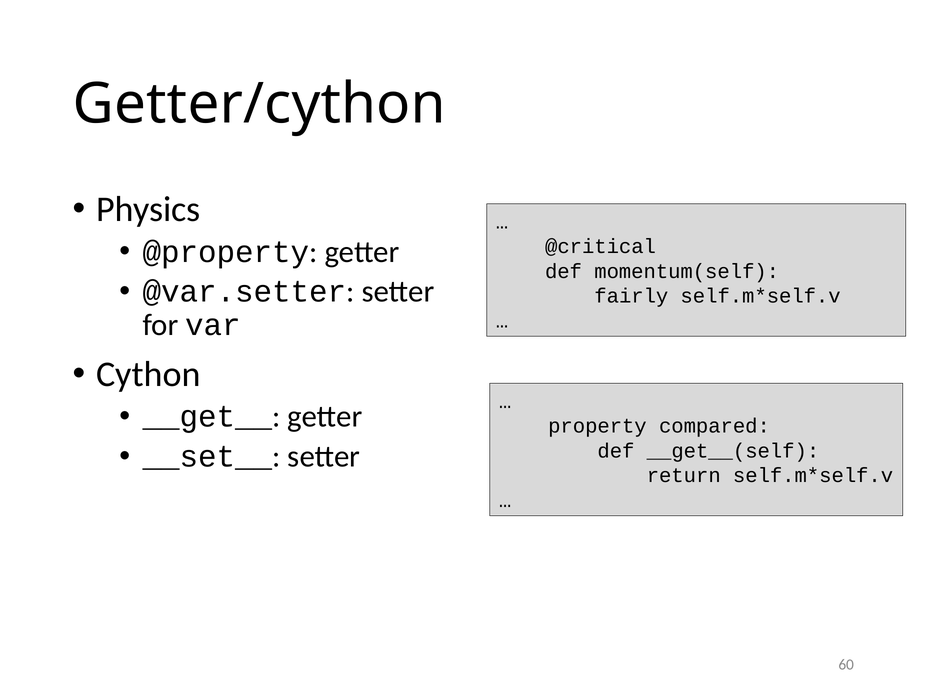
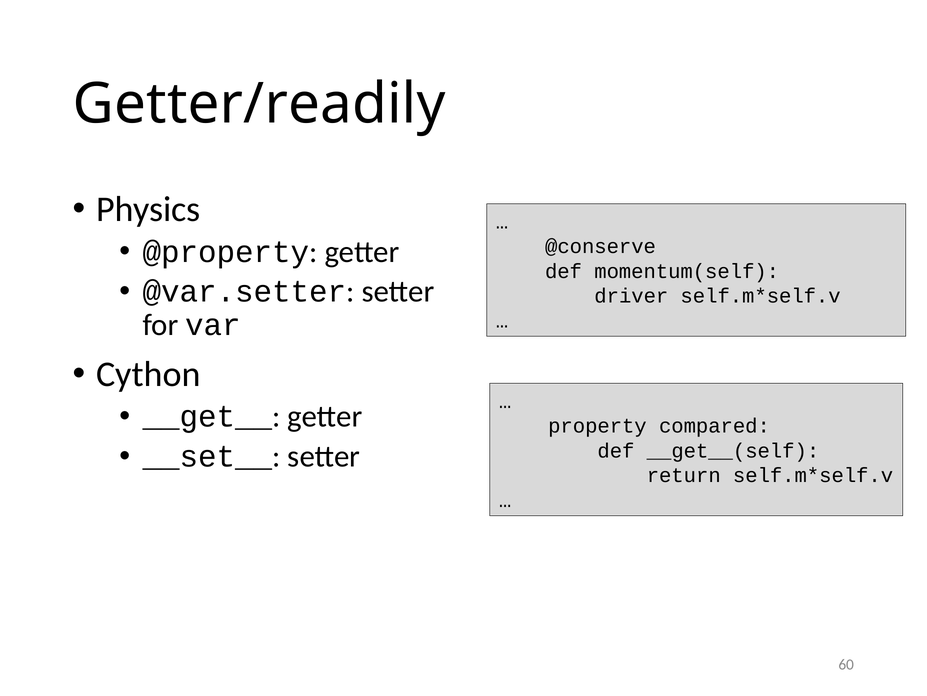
Getter/cython: Getter/cython -> Getter/readily
@critical: @critical -> @conserve
fairly: fairly -> driver
